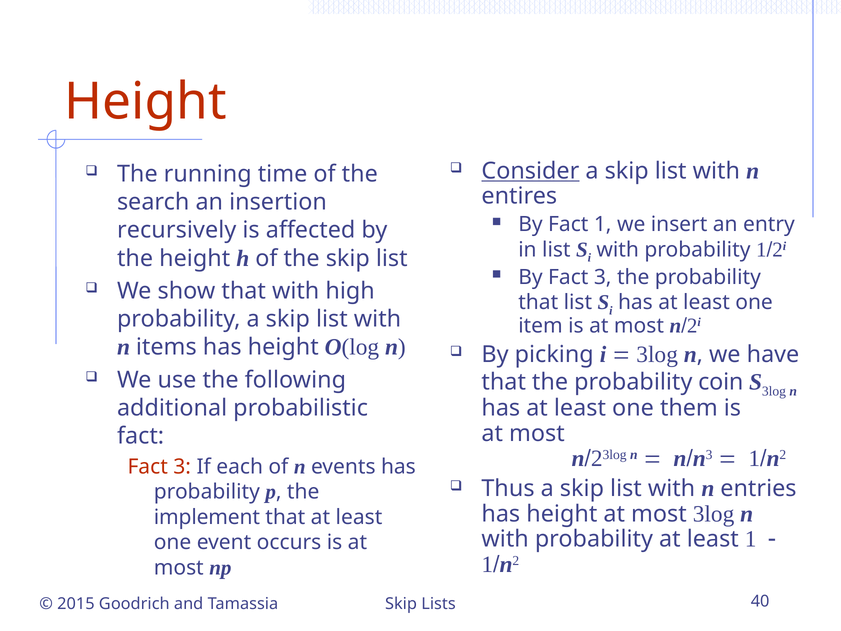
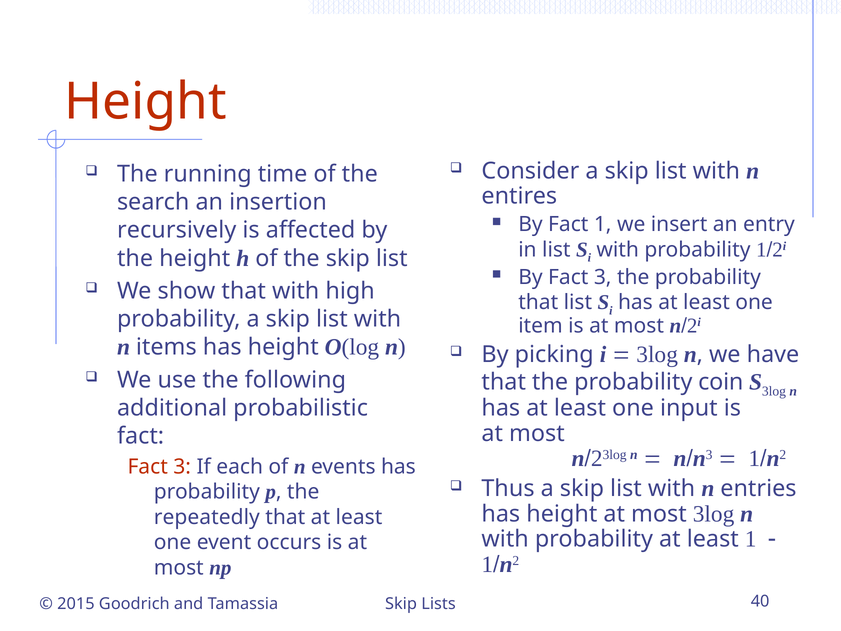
Consider underline: present -> none
them: them -> input
implement: implement -> repeatedly
